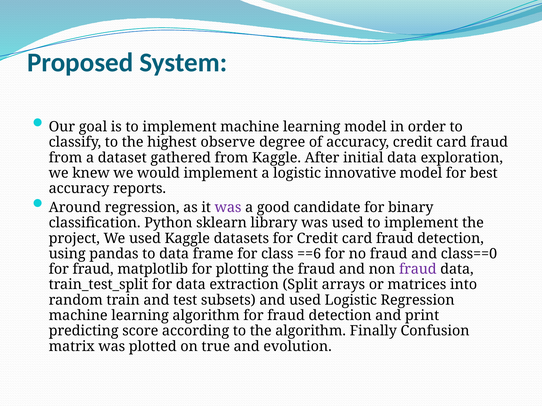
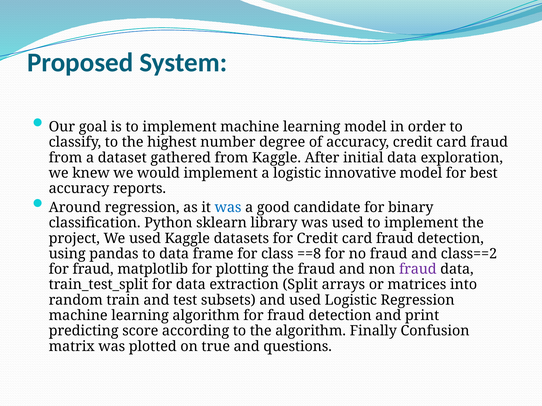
observe: observe -> number
was at (228, 208) colour: purple -> blue
==6: ==6 -> ==8
class==0: class==0 -> class==2
evolution: evolution -> questions
